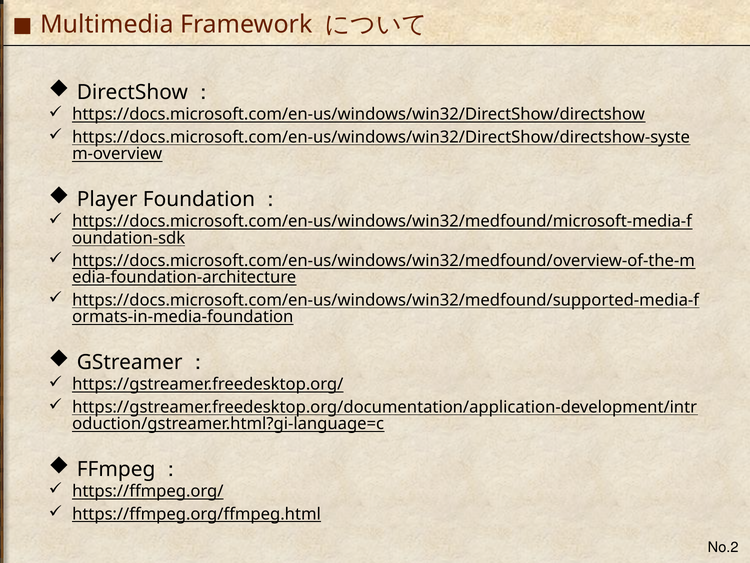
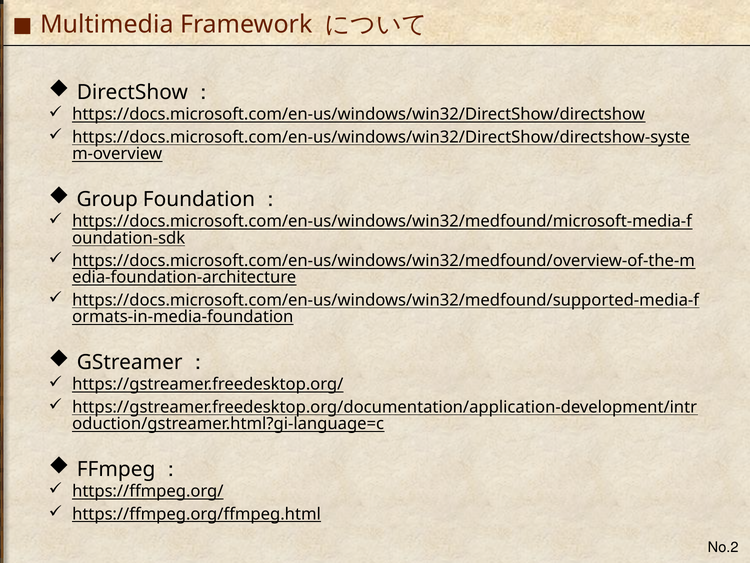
Player: Player -> Group
